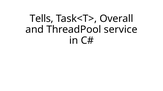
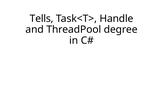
Overall: Overall -> Handle
service: service -> degree
